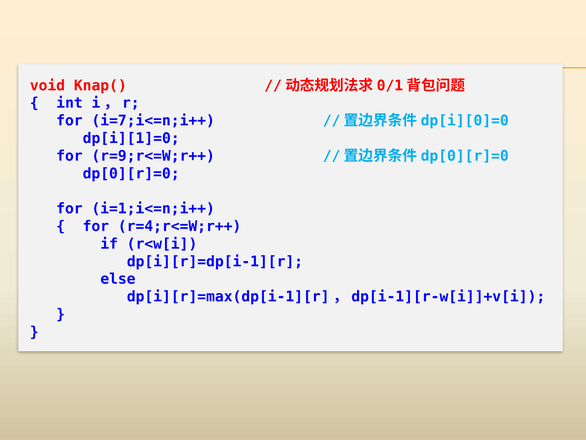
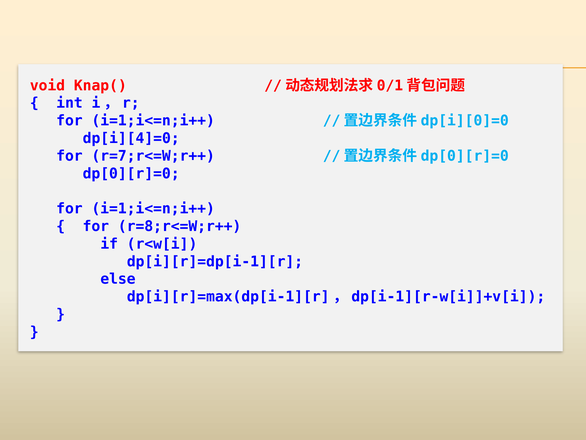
i=7;i<=n;i++ at (153, 121): i=7;i<=n;i++ -> i=1;i<=n;i++
dp[i][1]=0: dp[i][1]=0 -> dp[i][4]=0
r=9;r<=W;r++: r=9;r<=W;r++ -> r=7;r<=W;r++
r=4;r<=W;r++: r=4;r<=W;r++ -> r=8;r<=W;r++
